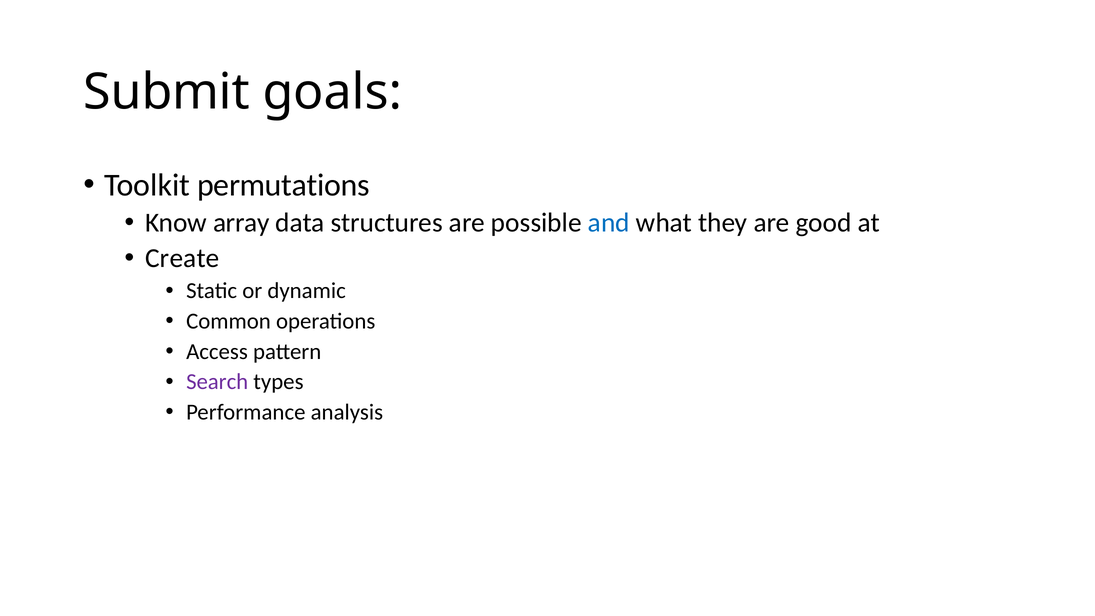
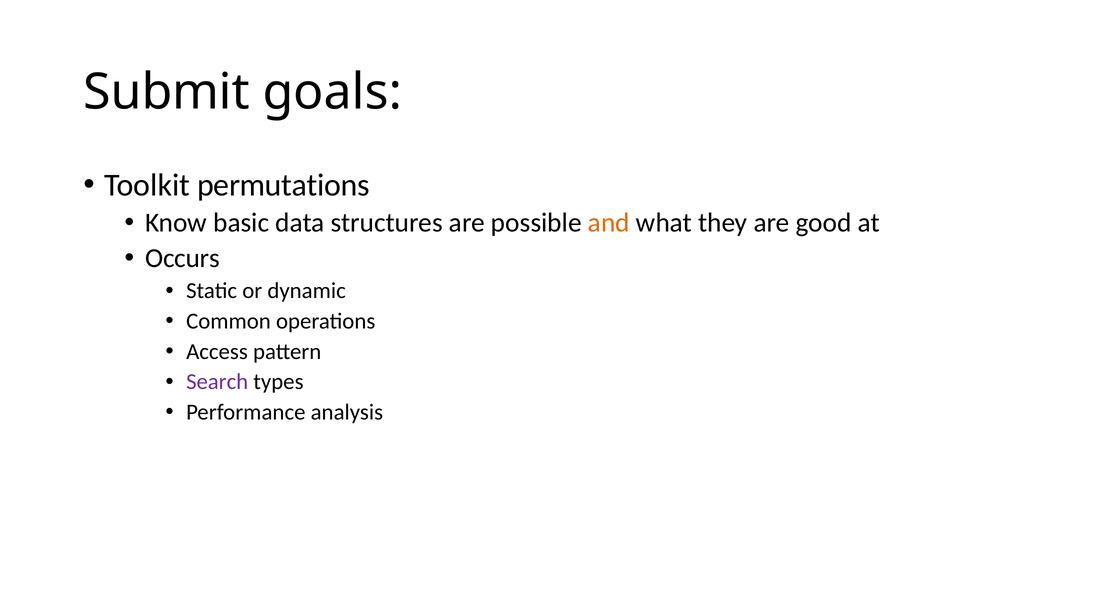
array: array -> basic
and colour: blue -> orange
Create: Create -> Occurs
